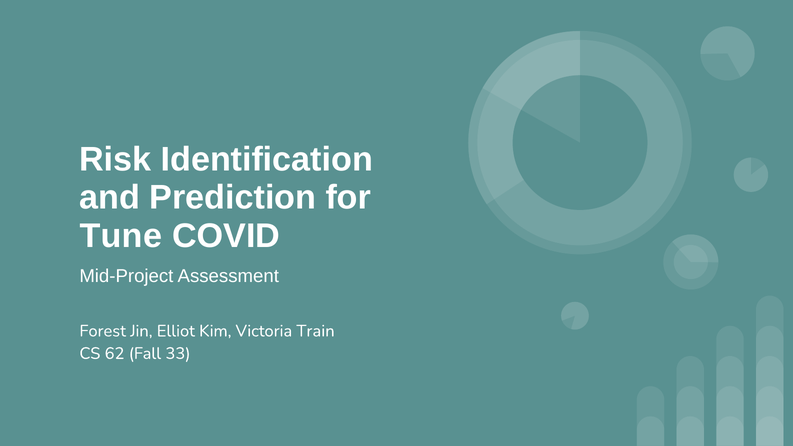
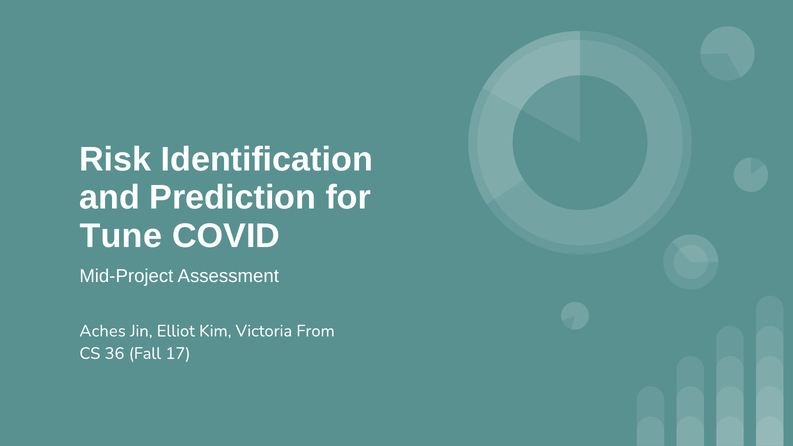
Forest: Forest -> Aches
Train: Train -> From
62: 62 -> 36
33: 33 -> 17
